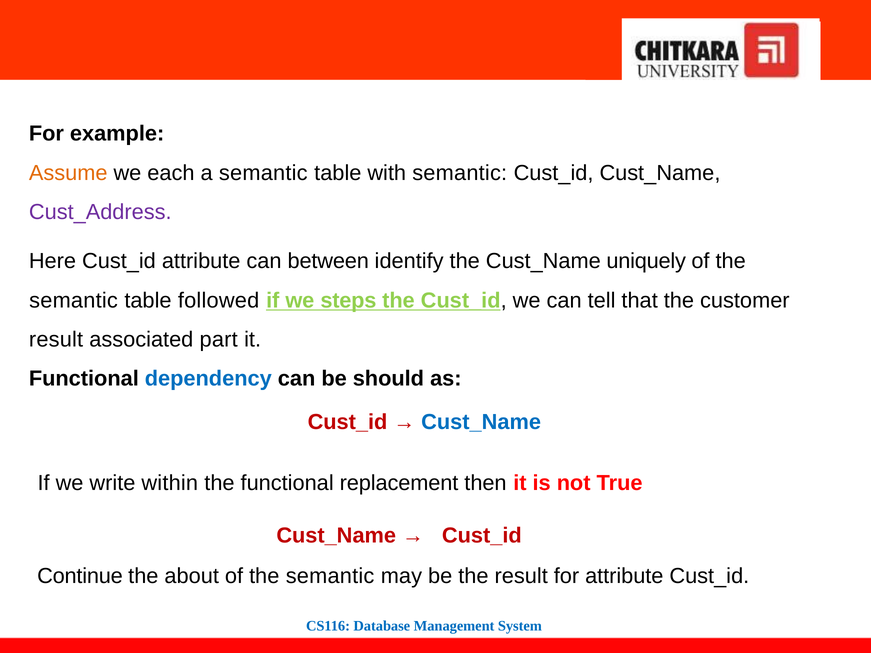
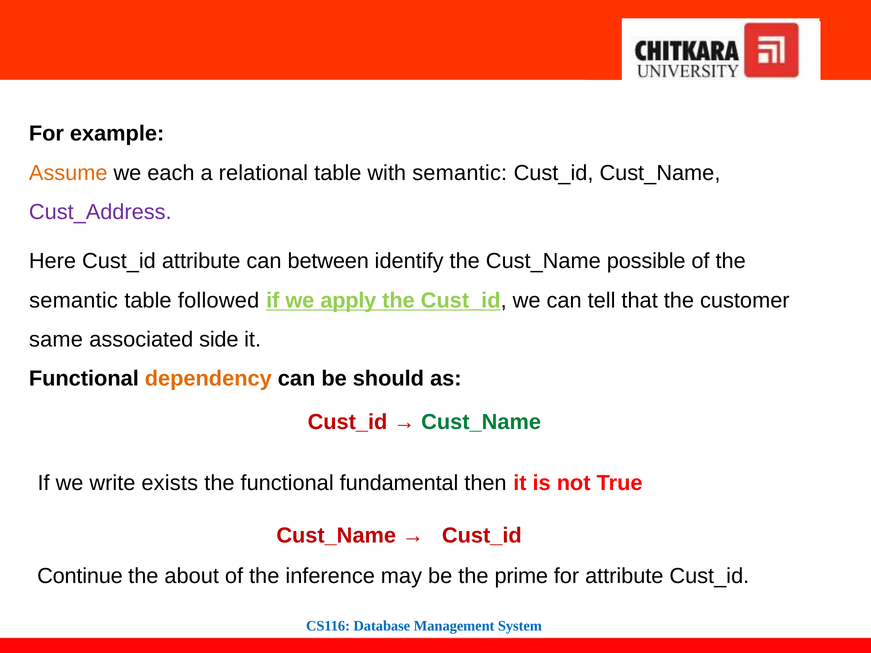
a semantic: semantic -> relational
uniquely: uniquely -> possible
steps: steps -> apply
result at (56, 340): result -> same
part: part -> side
dependency colour: blue -> orange
Cust_Name at (481, 422) colour: blue -> green
within: within -> exists
replacement: replacement -> fundamental
semantic at (330, 576): semantic -> inference
the result: result -> prime
